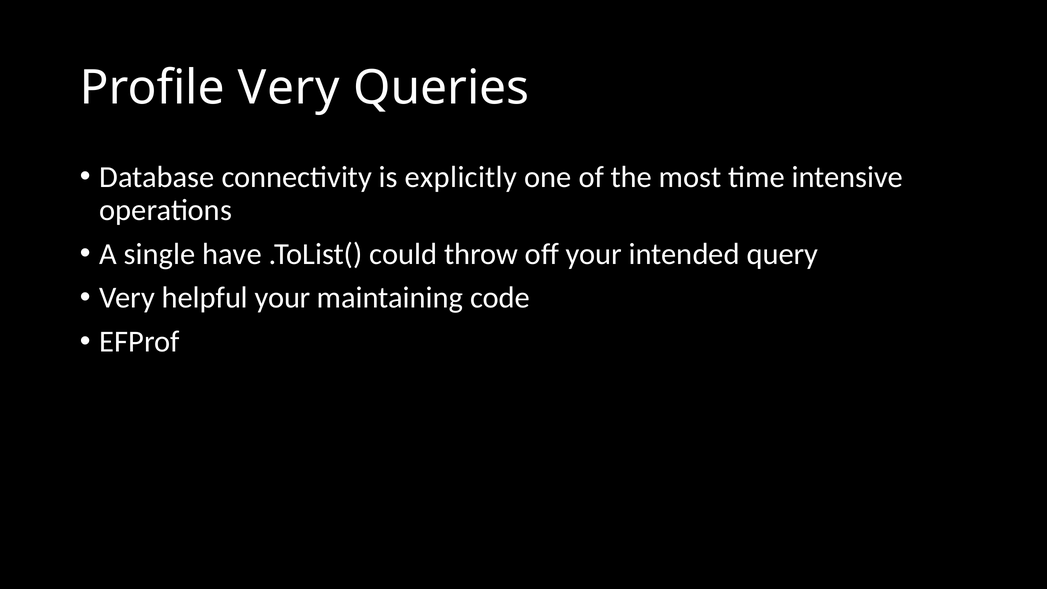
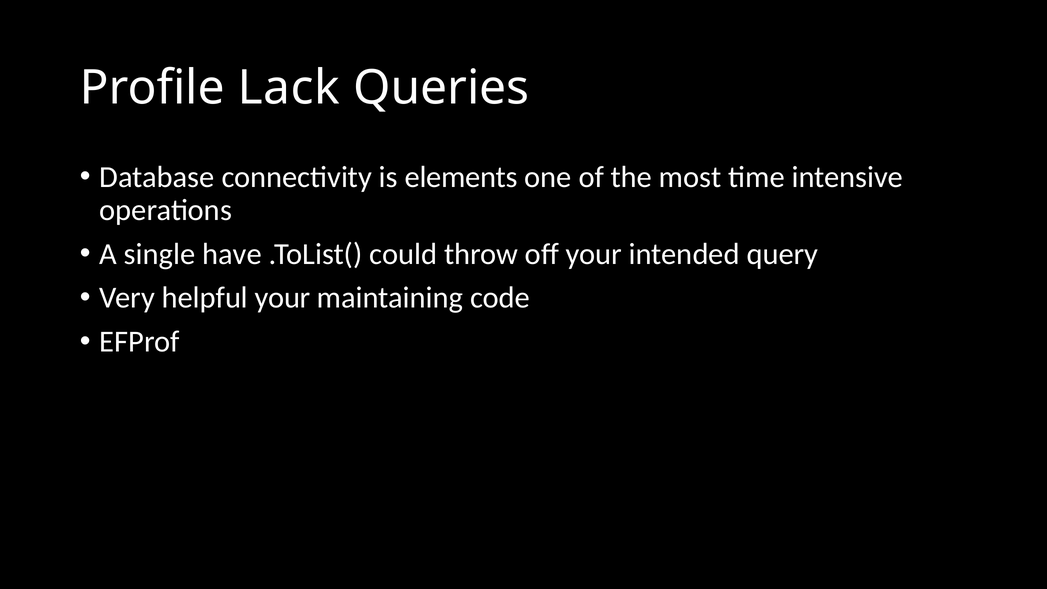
Profile Very: Very -> Lack
explicitly: explicitly -> elements
